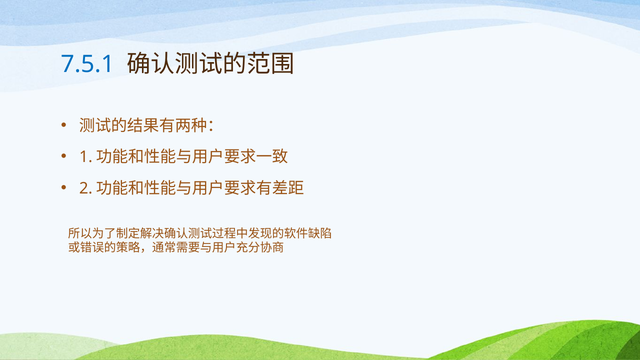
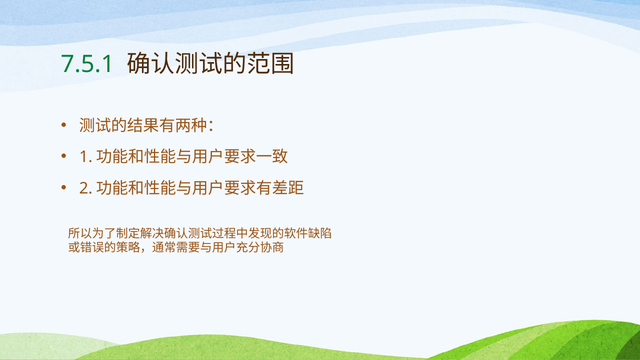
7.5.1 colour: blue -> green
